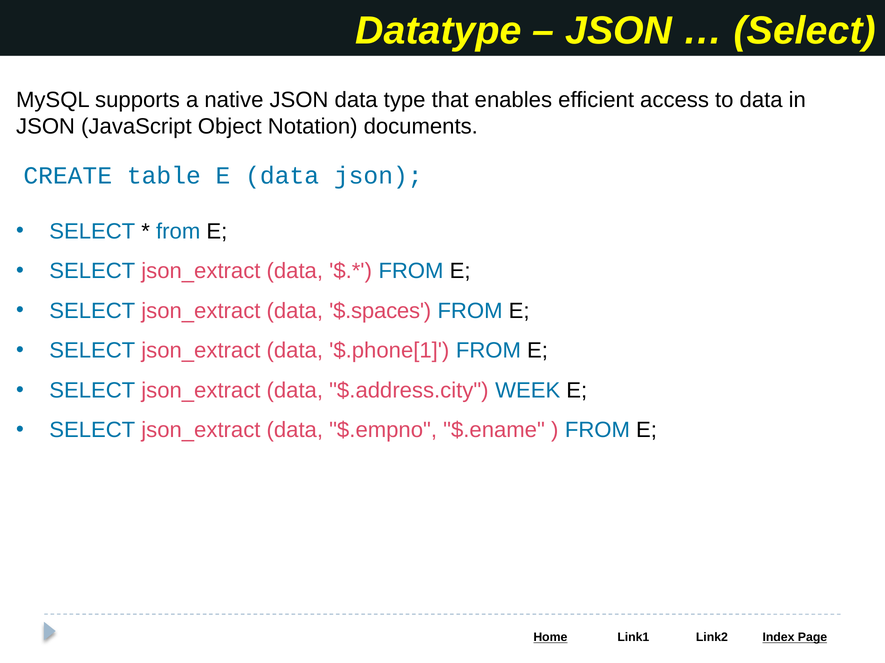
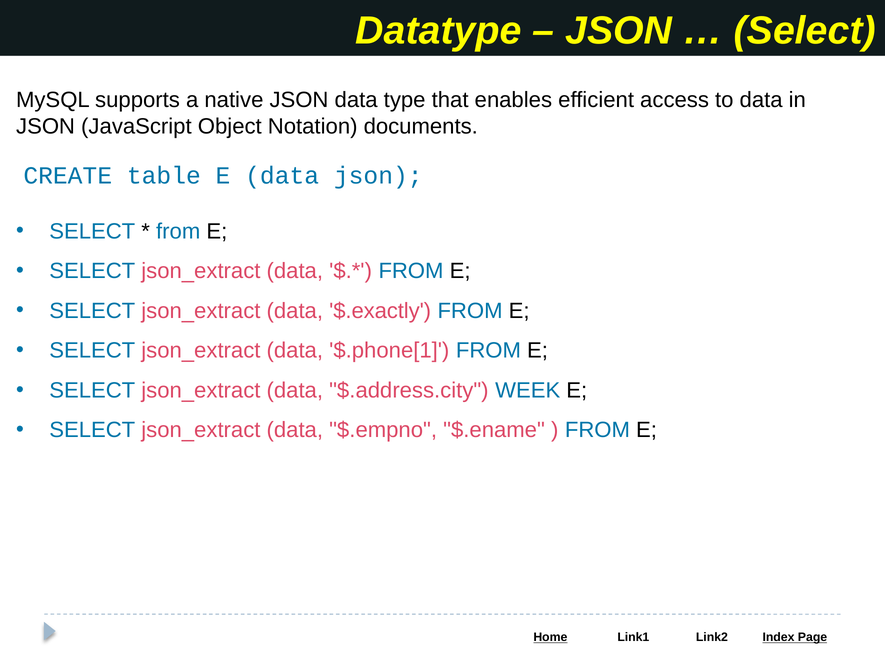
$.spaces: $.spaces -> $.exactly
